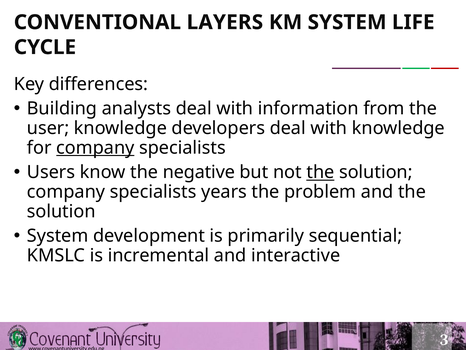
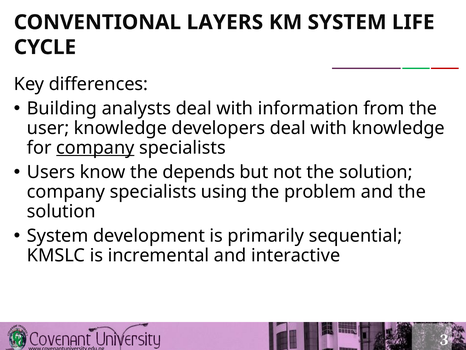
negative: negative -> depends
the at (320, 172) underline: present -> none
years: years -> using
